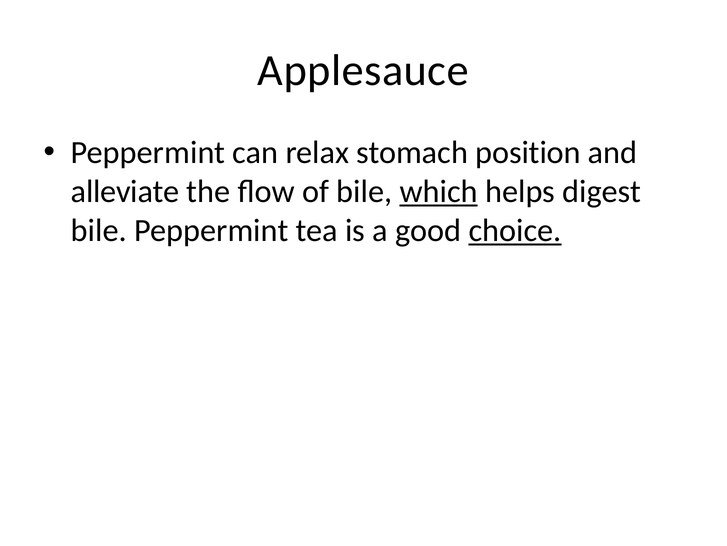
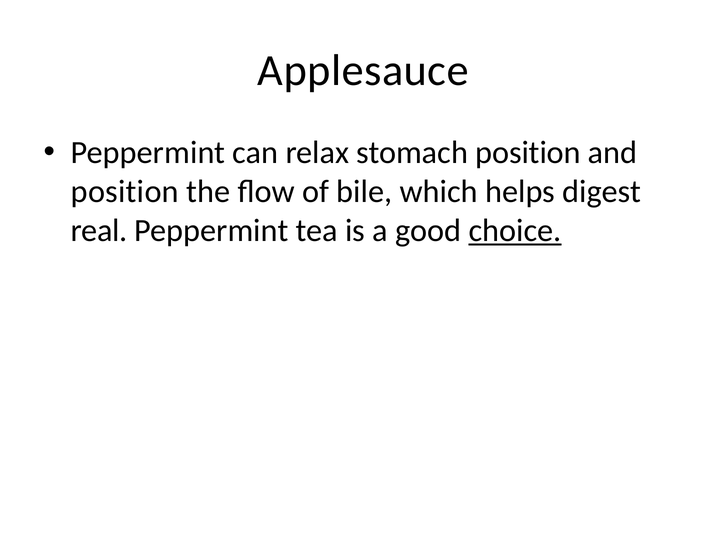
alleviate at (125, 191): alleviate -> position
which underline: present -> none
bile at (99, 230): bile -> real
